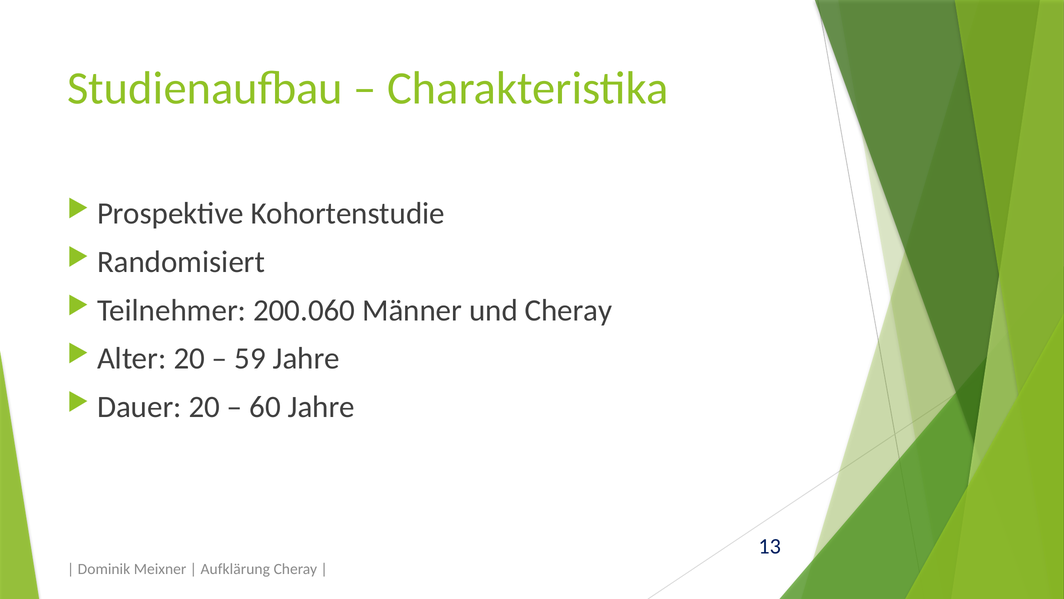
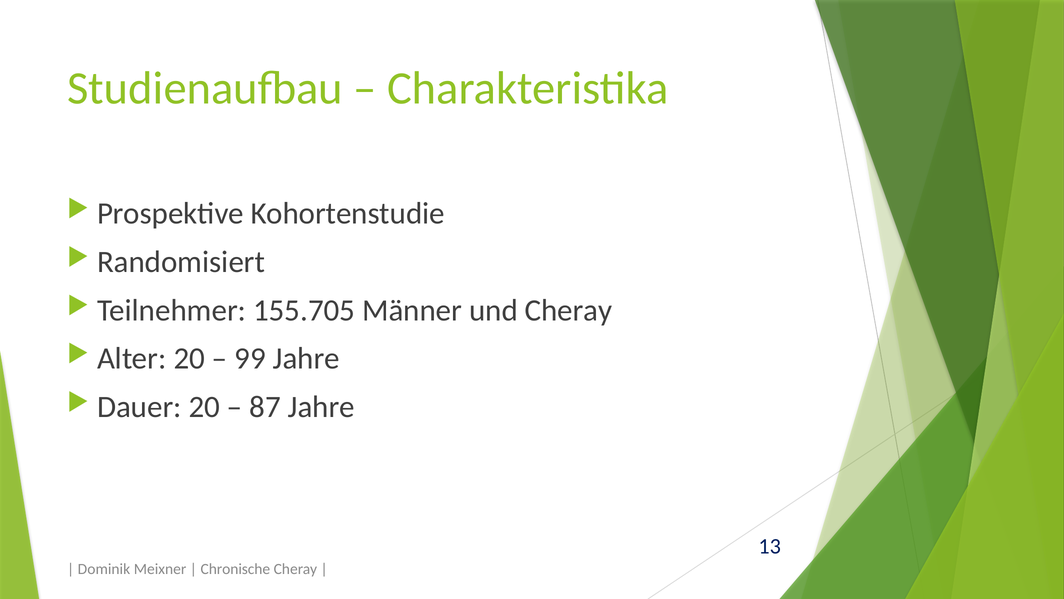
200.060: 200.060 -> 155.705
59: 59 -> 99
60: 60 -> 87
Aufklärung: Aufklärung -> Chronische
